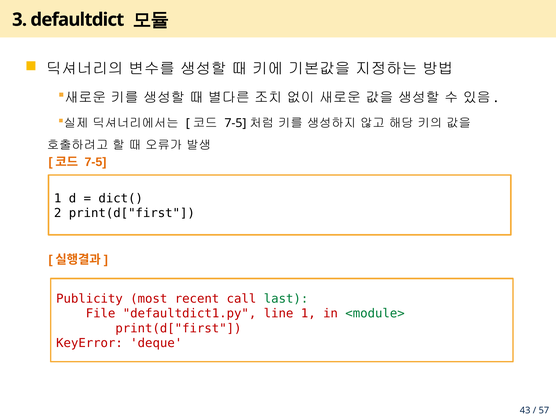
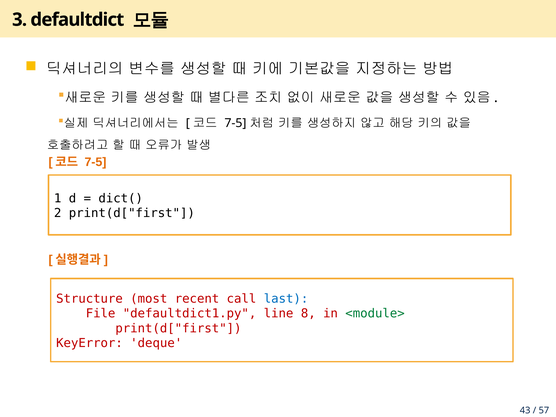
Publicity: Publicity -> Structure
last colour: green -> blue
line 1: 1 -> 8
